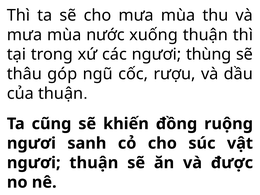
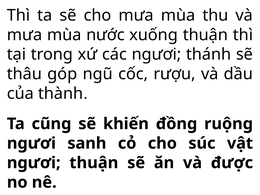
thùng: thùng -> thánh
của thuận: thuận -> thành
